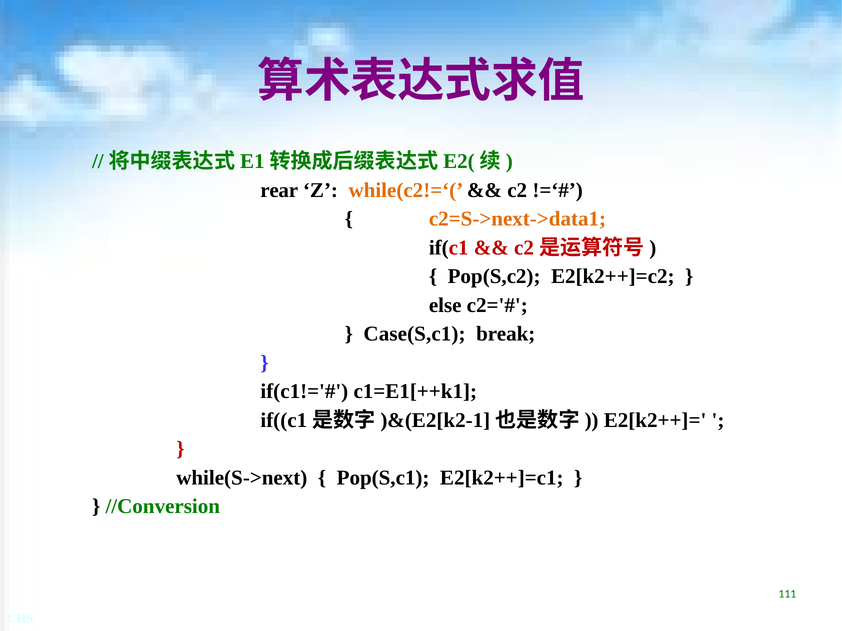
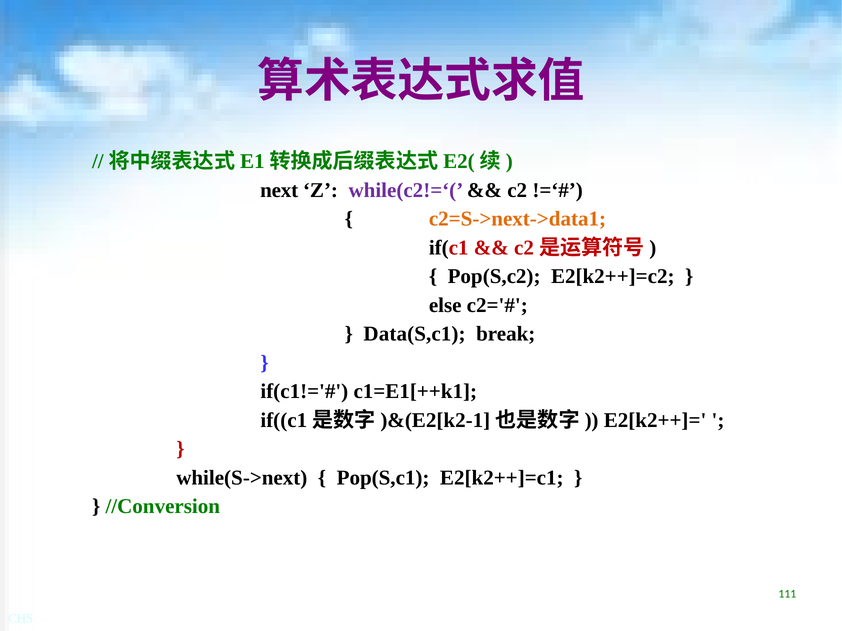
rear: rear -> next
while(c2!=‘( colour: orange -> purple
Case(S,c1: Case(S,c1 -> Data(S,c1
